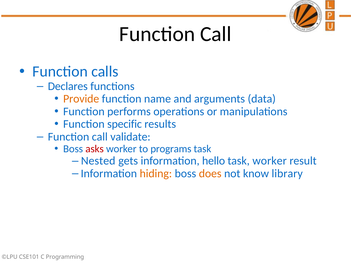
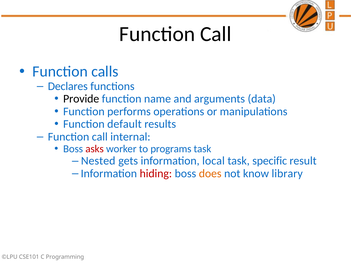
Provide colour: orange -> black
specific: specific -> default
validate: validate -> internal
hello: hello -> local
task worker: worker -> specific
hiding colour: orange -> red
